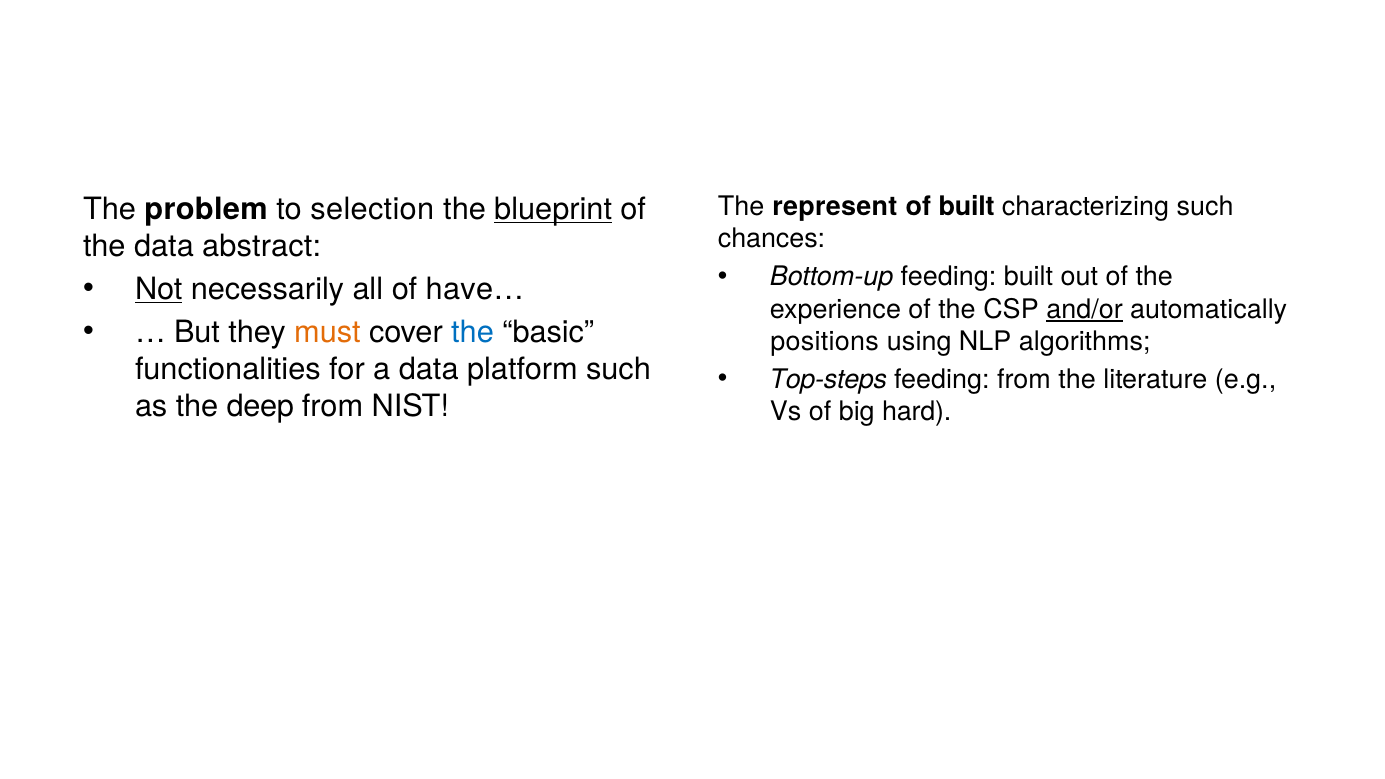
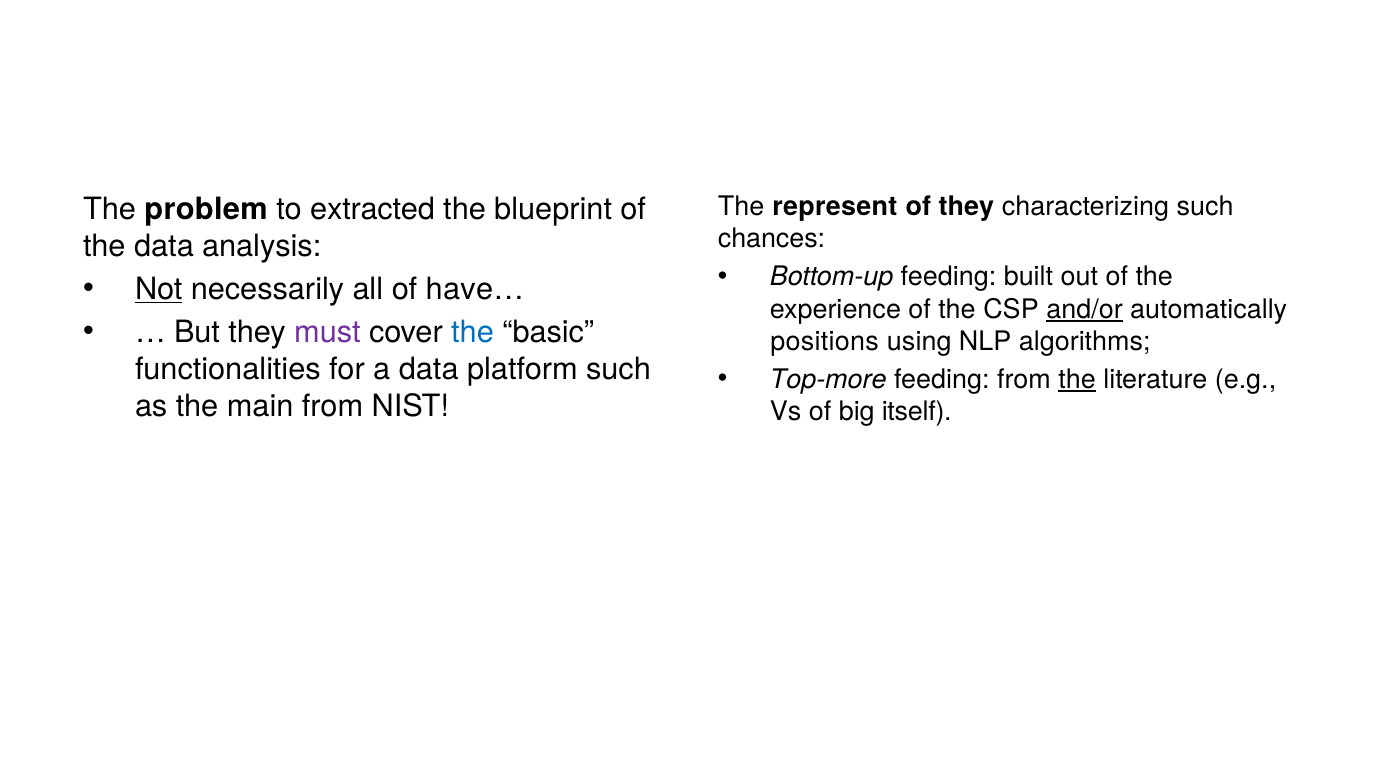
of built: built -> they
selection: selection -> extracted
blueprint underline: present -> none
abstract: abstract -> analysis
must colour: orange -> purple
Top-steps: Top-steps -> Top-more
the at (1077, 379) underline: none -> present
deep: deep -> main
hard: hard -> itself
